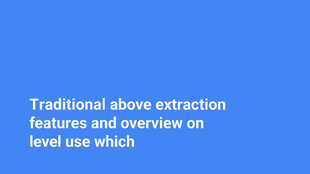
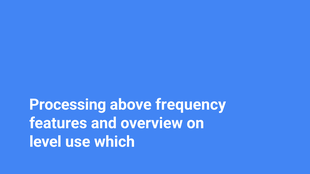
Traditional: Traditional -> Processing
extraction: extraction -> frequency
